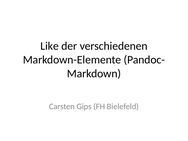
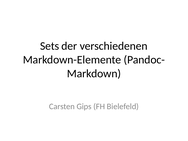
Like: Like -> Sets
